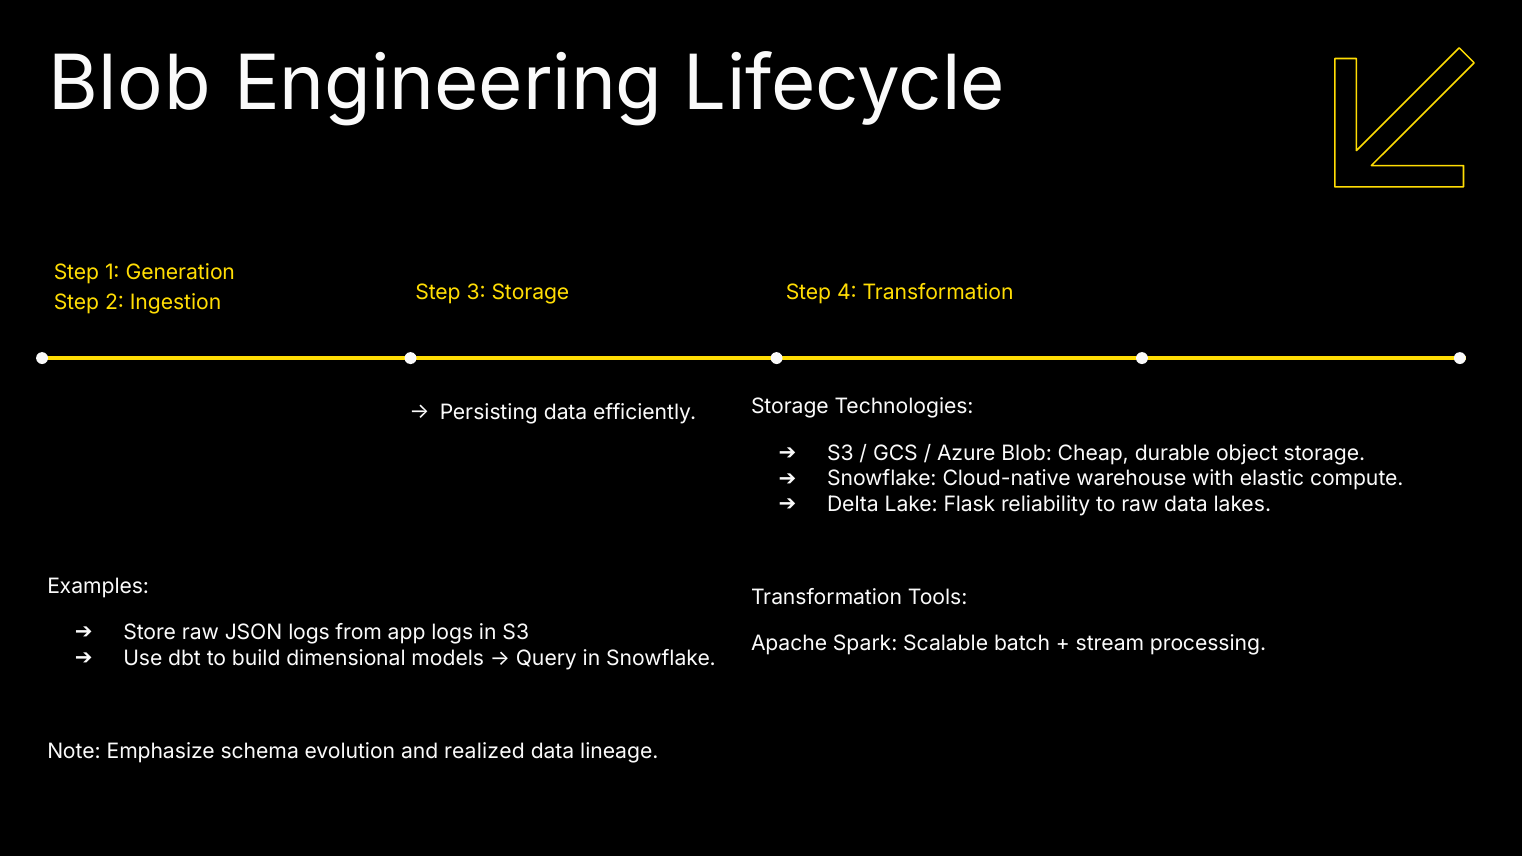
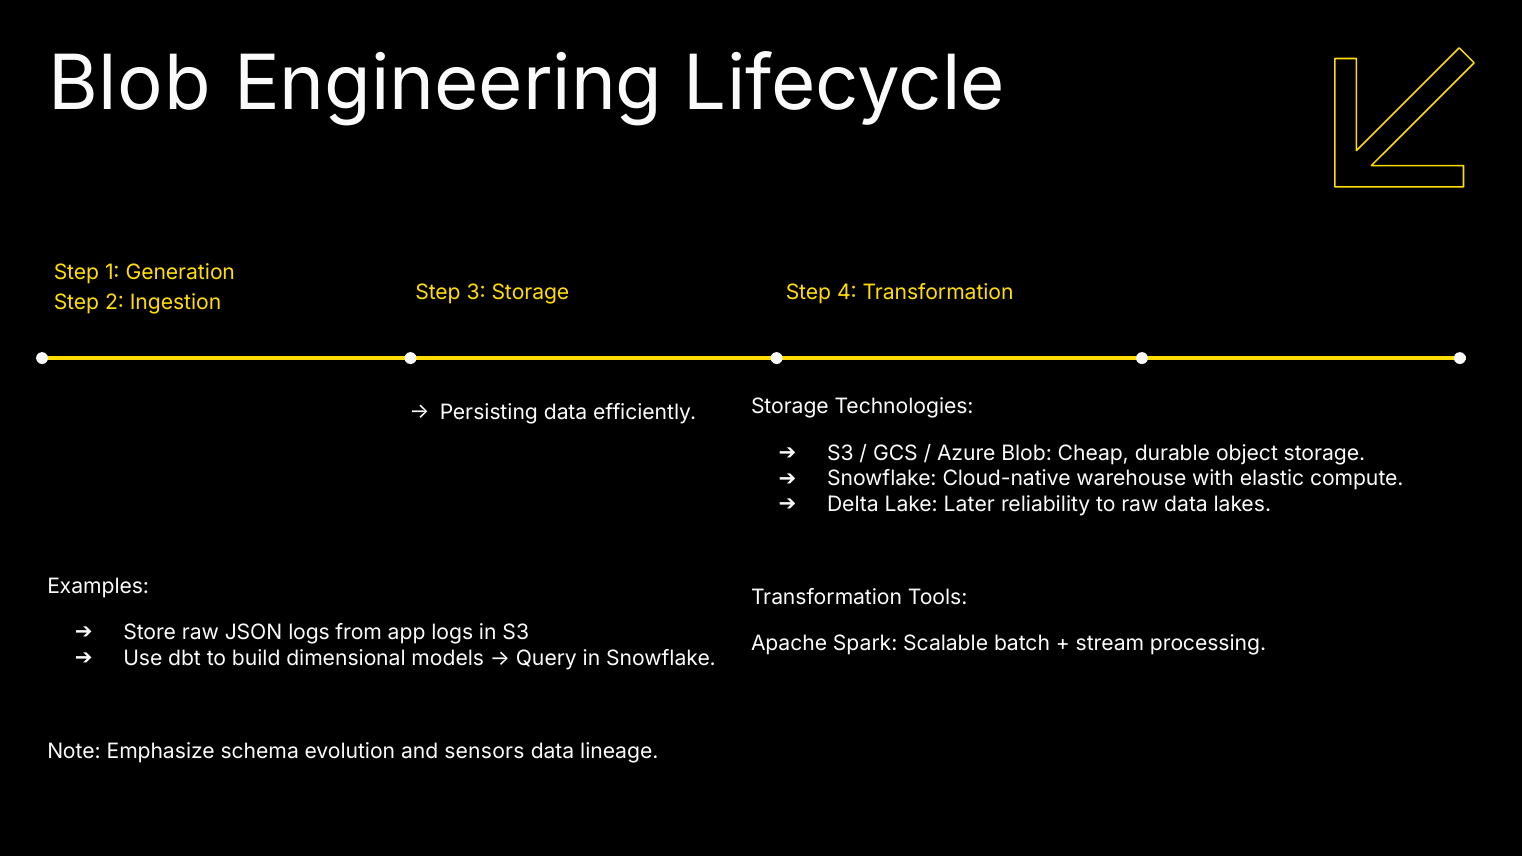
Flask: Flask -> Later
realized: realized -> sensors
